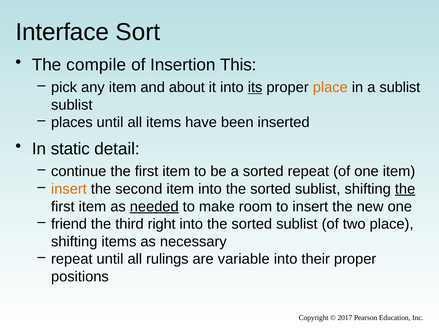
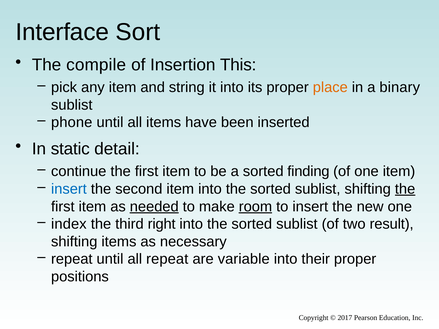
about: about -> string
its underline: present -> none
a sublist: sublist -> binary
places: places -> phone
sorted repeat: repeat -> finding
insert at (69, 189) colour: orange -> blue
room underline: none -> present
friend: friend -> index
two place: place -> result
all rulings: rulings -> repeat
